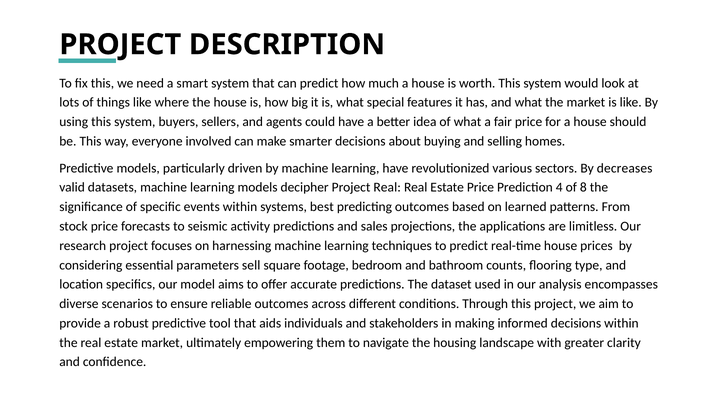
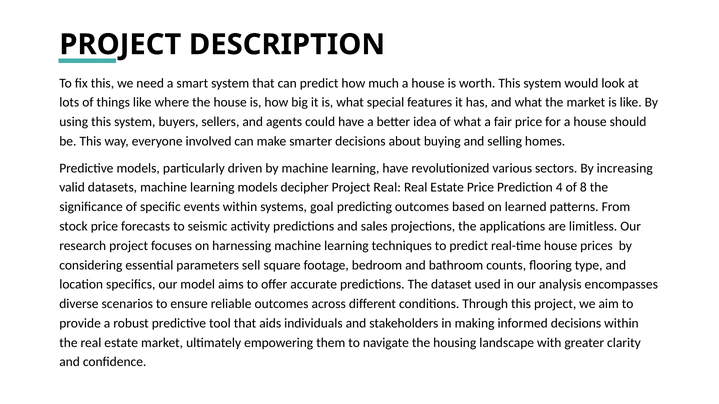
decreases: decreases -> increasing
best: best -> goal
